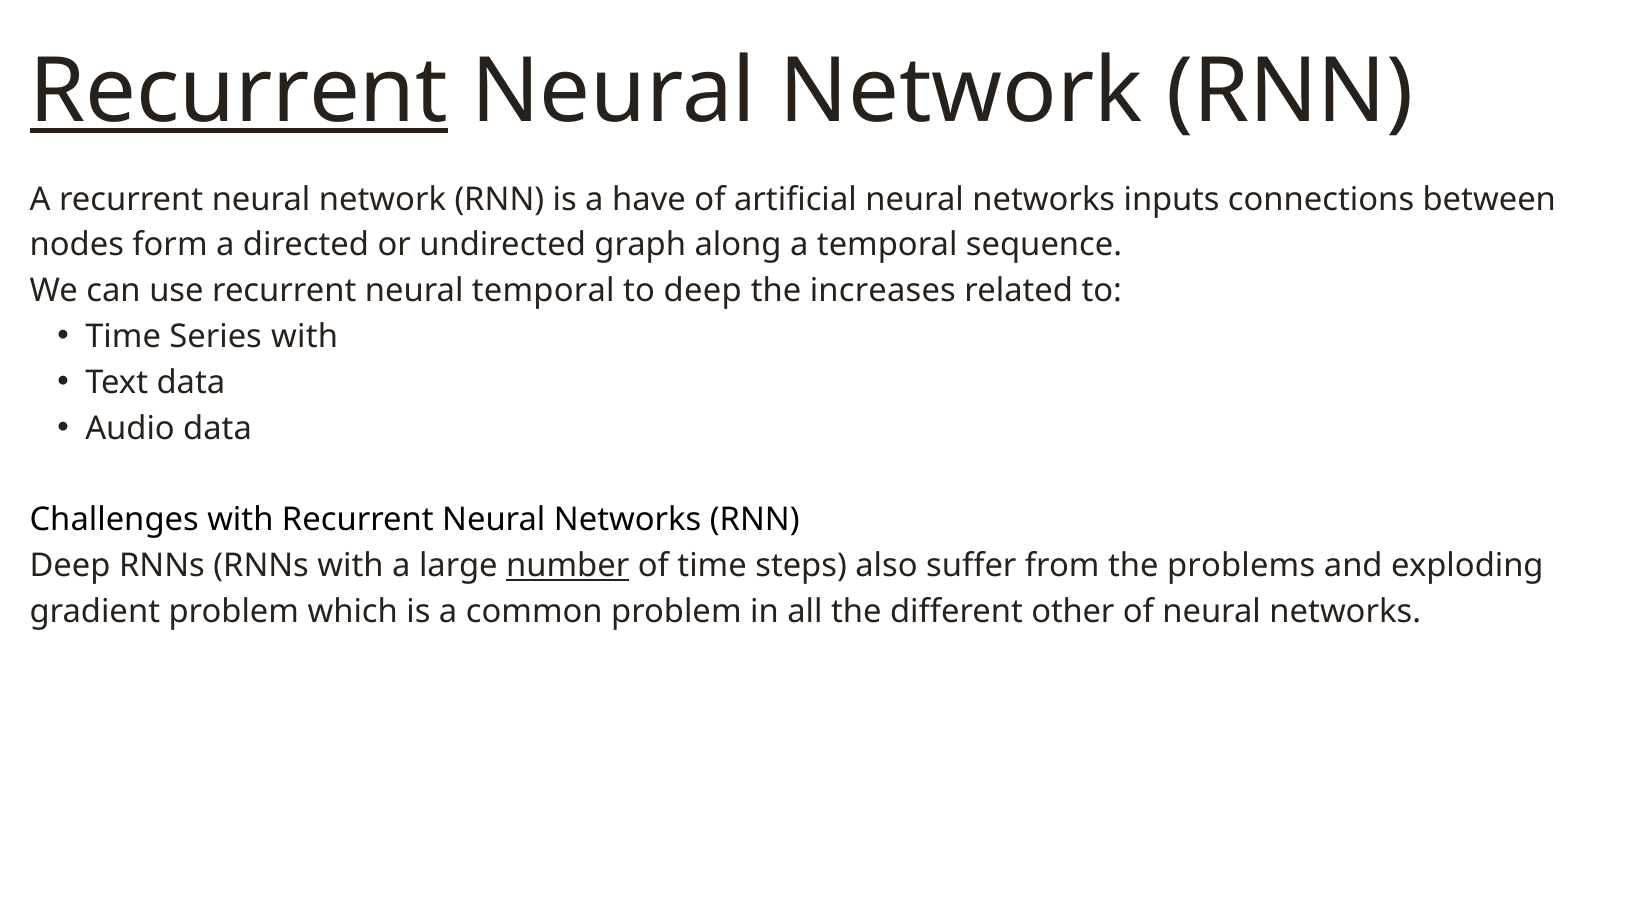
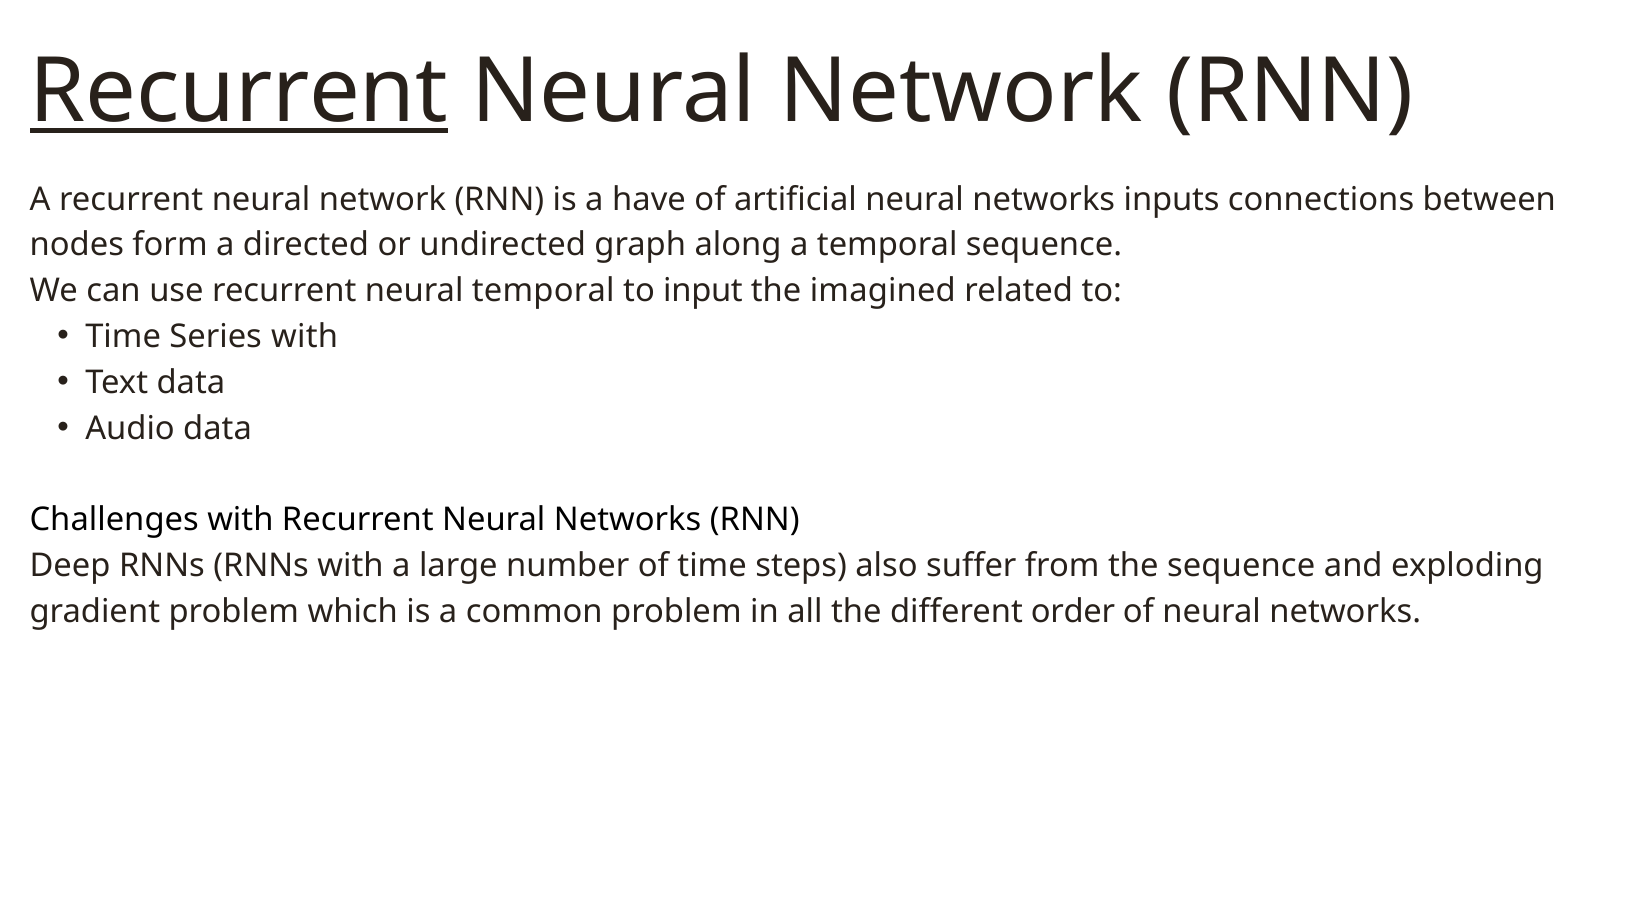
to deep: deep -> input
increases: increases -> imagined
number underline: present -> none
the problems: problems -> sequence
other: other -> order
